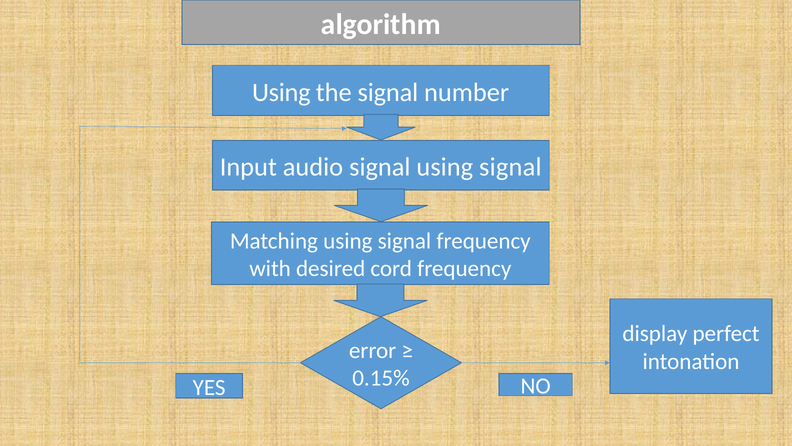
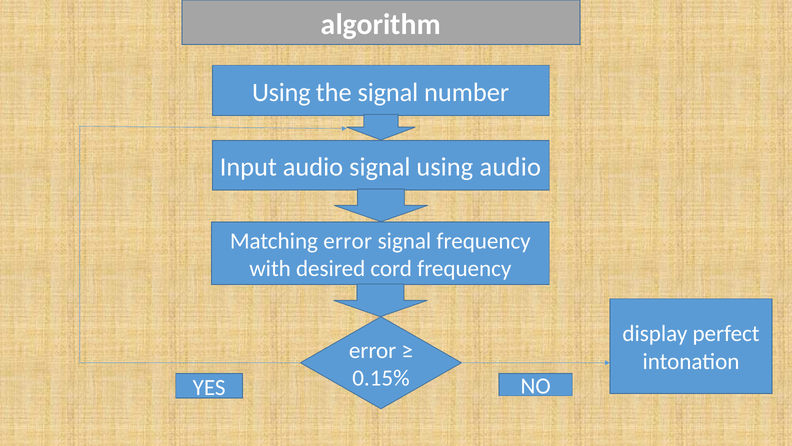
signal using signal: signal -> audio
Matching using: using -> error
